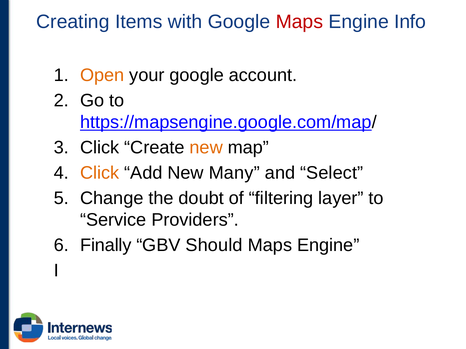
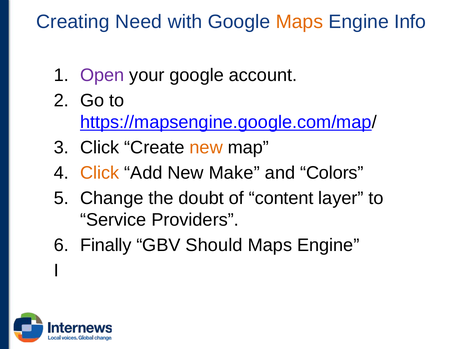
Items: Items -> Need
Maps at (299, 22) colour: red -> orange
Open colour: orange -> purple
Many: Many -> Make
Select: Select -> Colors
filtering: filtering -> content
